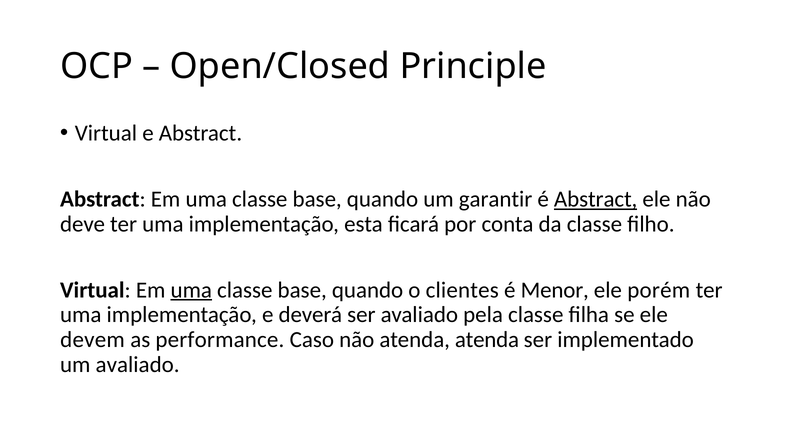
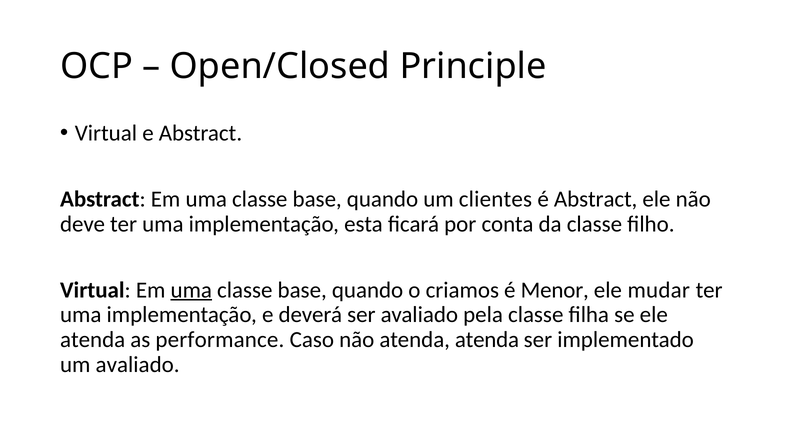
garantir: garantir -> clientes
Abstract at (596, 199) underline: present -> none
clientes: clientes -> criamos
porém: porém -> mudar
devem at (93, 340): devem -> atenda
